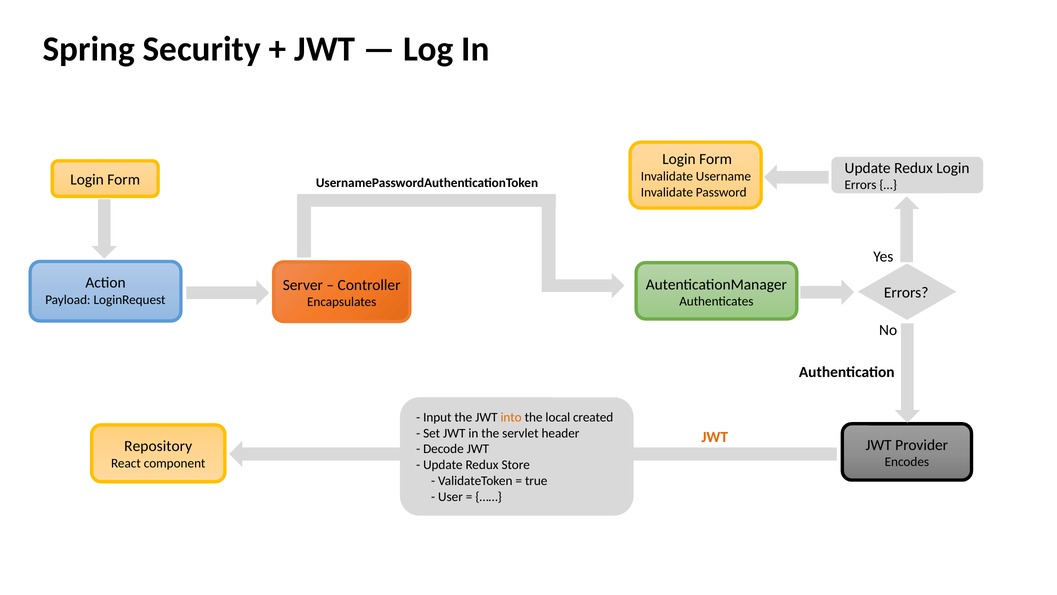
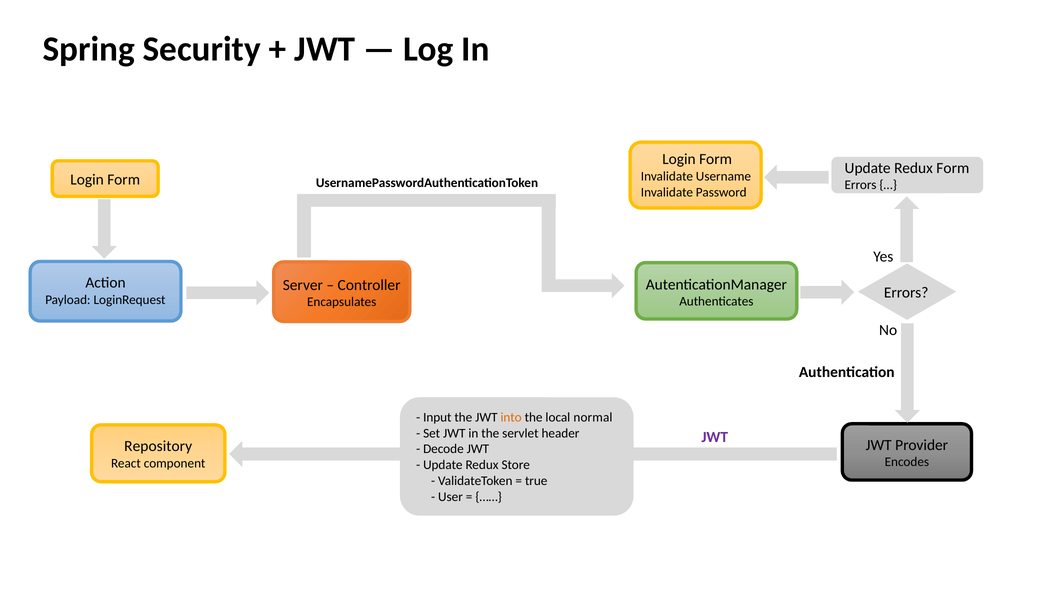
Redux Login: Login -> Form
created: created -> normal
JWT at (715, 437) colour: orange -> purple
